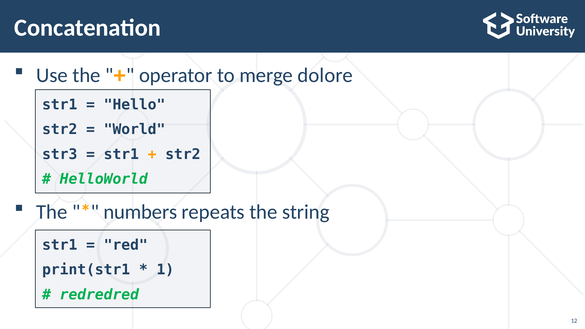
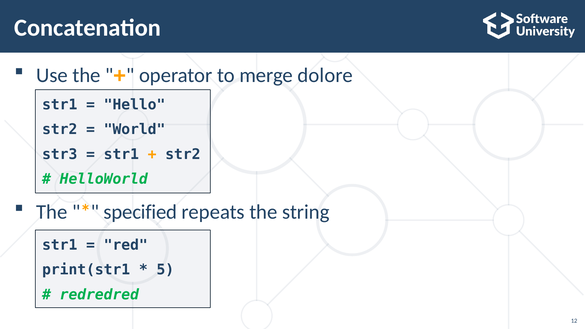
numbers: numbers -> specified
1: 1 -> 5
